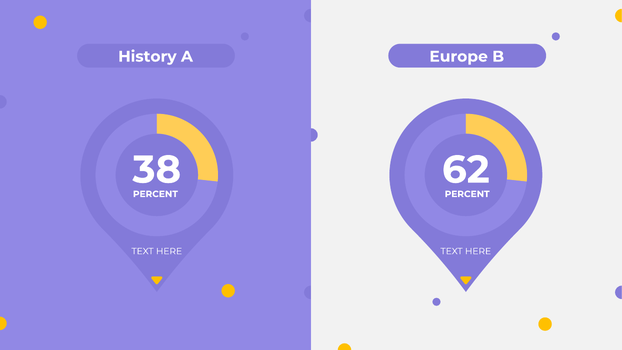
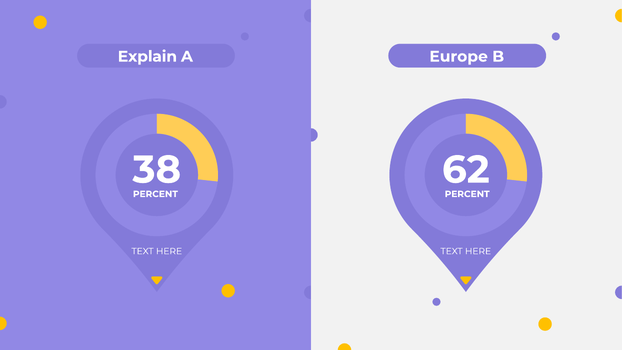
History: History -> Explain
